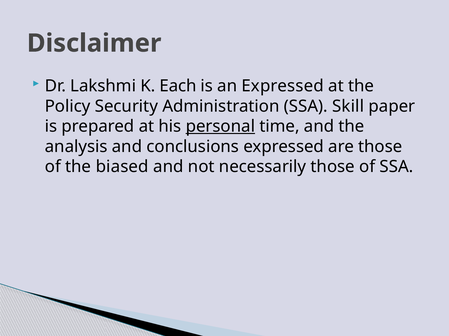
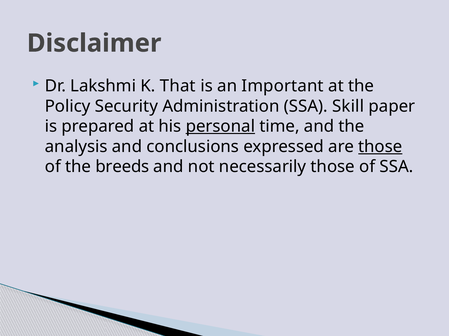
Each: Each -> That
an Expressed: Expressed -> Important
those at (380, 147) underline: none -> present
biased: biased -> breeds
